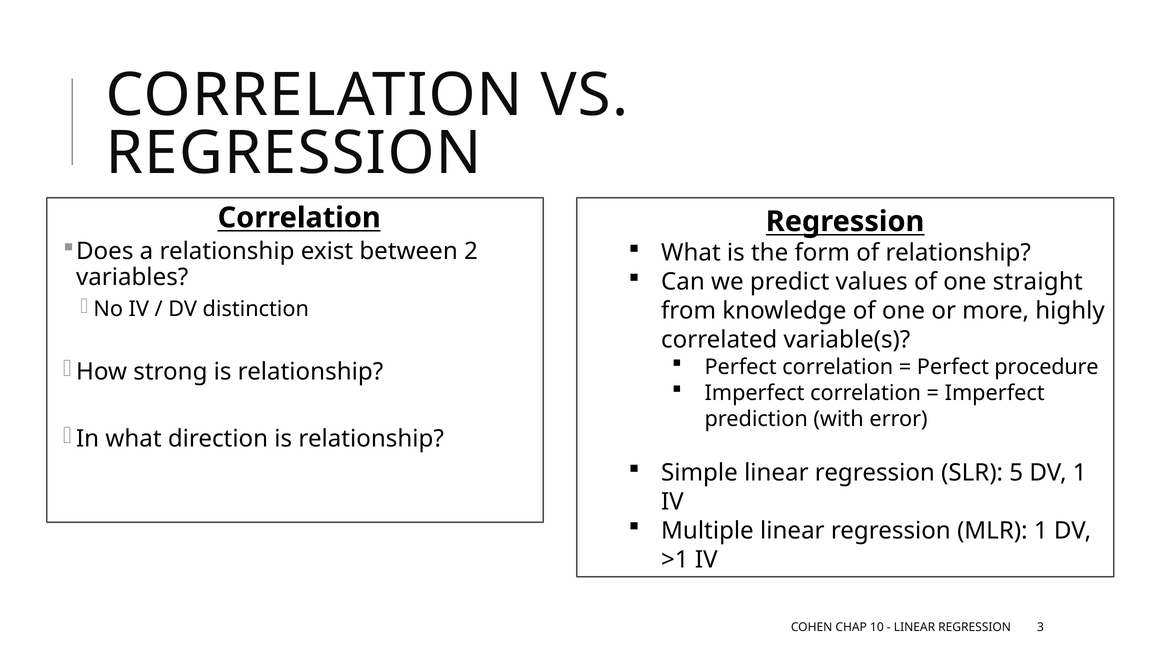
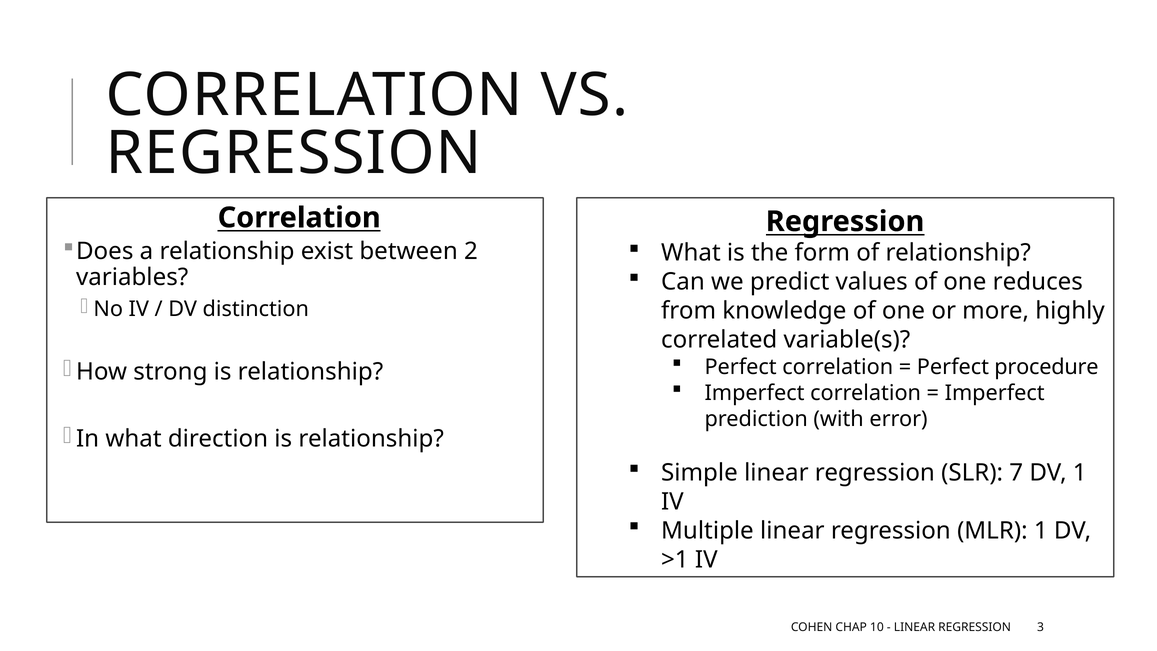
straight: straight -> reduces
5: 5 -> 7
